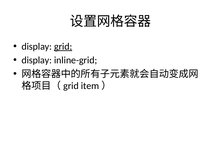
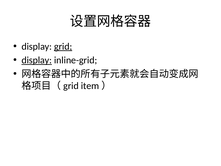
display at (37, 60) underline: none -> present
